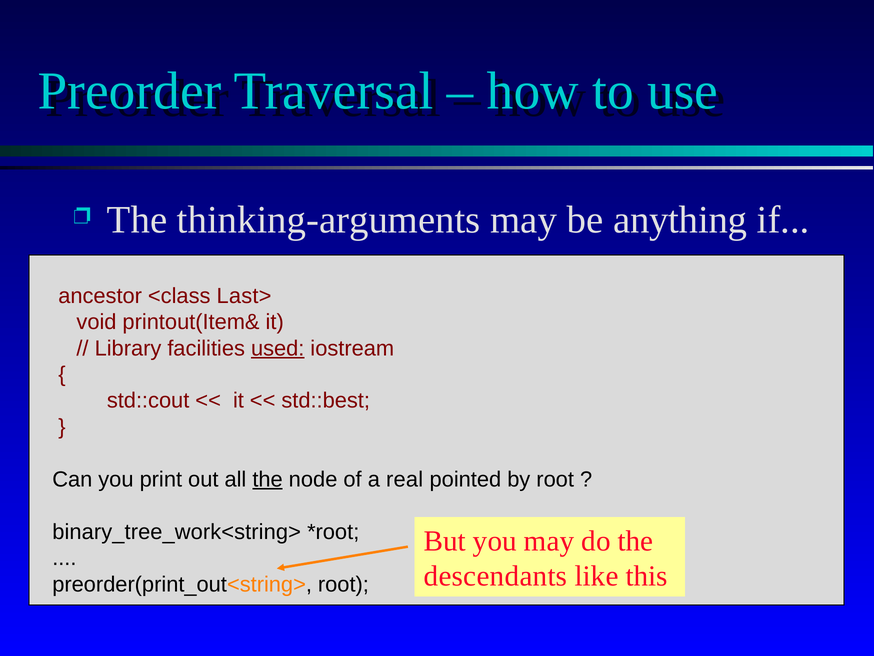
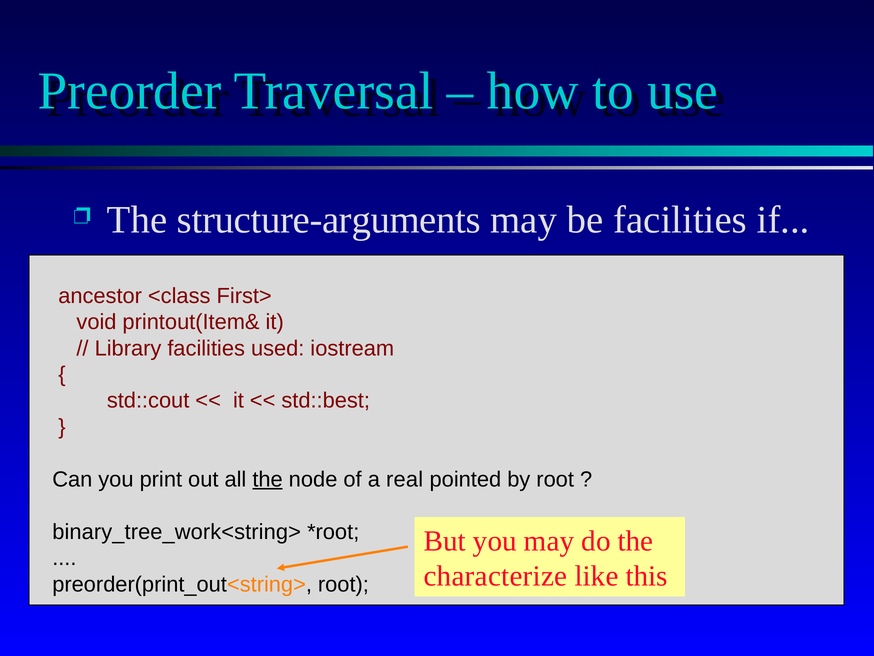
thinking-arguments: thinking-arguments -> structure-arguments
be anything: anything -> facilities
Last>: Last> -> First>
used underline: present -> none
descendants: descendants -> characterize
